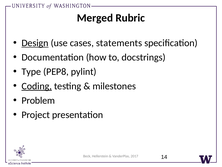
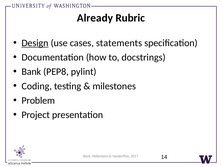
Merged: Merged -> Already
Type: Type -> Bank
Coding underline: present -> none
